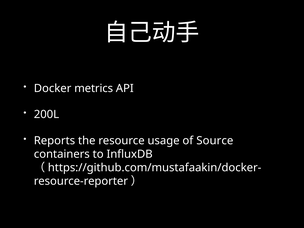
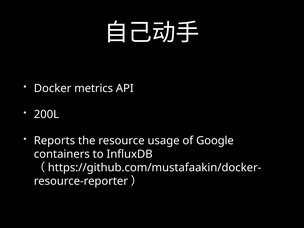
Source: Source -> Google
